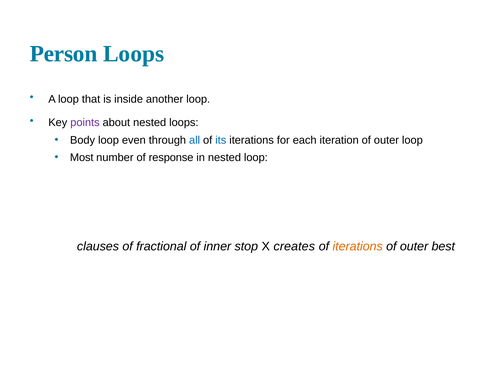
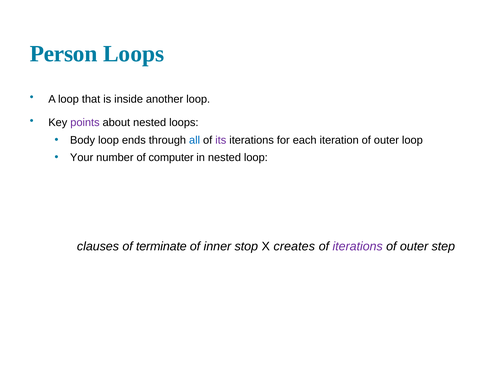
even: even -> ends
its colour: blue -> purple
Most: Most -> Your
response: response -> computer
fractional: fractional -> terminate
iterations at (358, 246) colour: orange -> purple
best: best -> step
